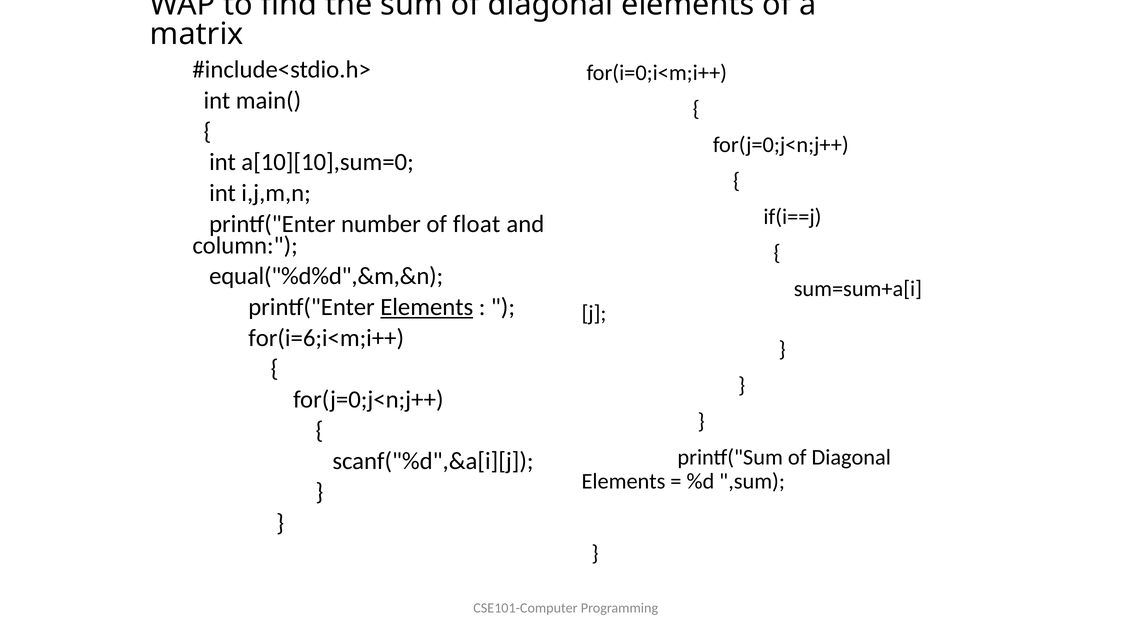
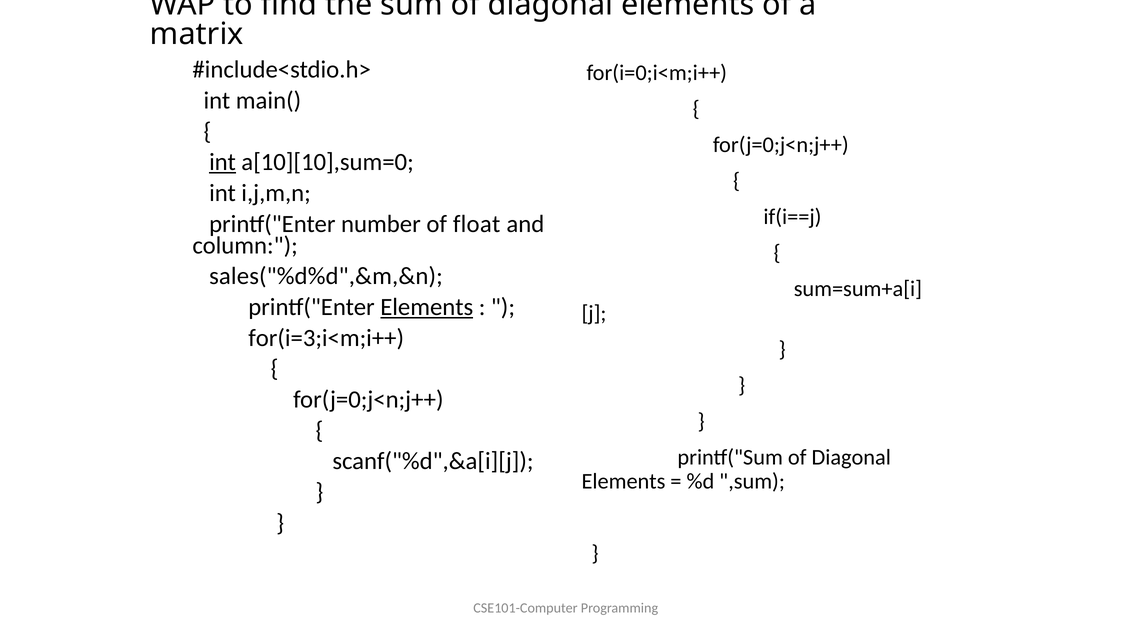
int at (223, 162) underline: none -> present
equal("%d%d",&m,&n: equal("%d%d",&m,&n -> sales("%d%d",&m,&n
for(i=6;i<m;i++: for(i=6;i<m;i++ -> for(i=3;i<m;i++
